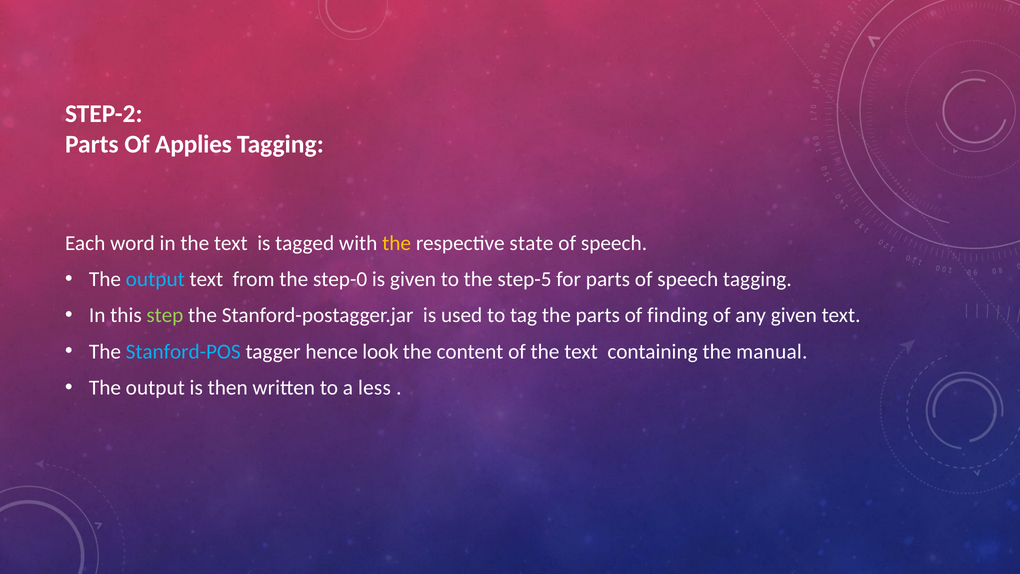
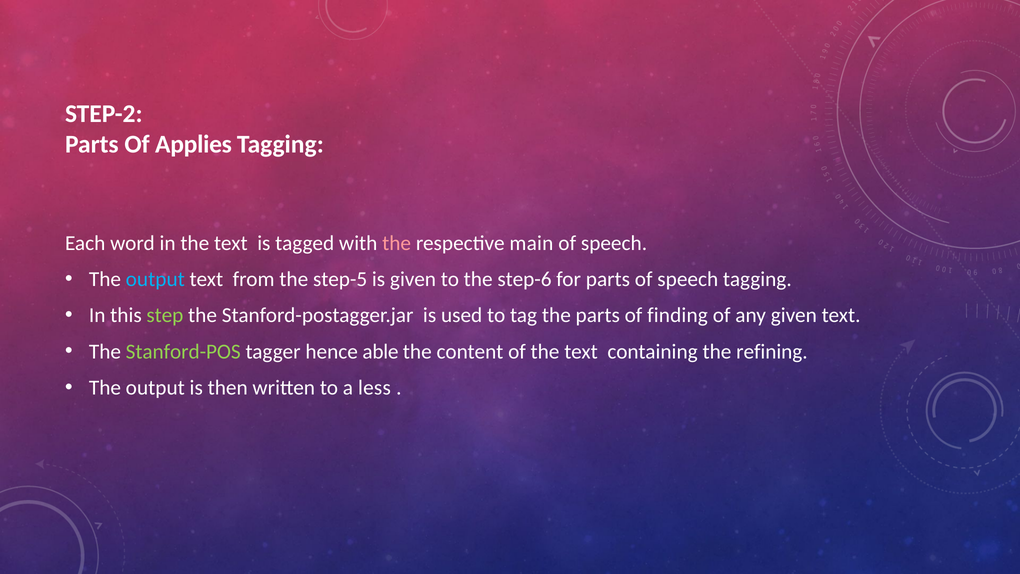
the at (397, 243) colour: yellow -> pink
state: state -> main
step-0: step-0 -> step-5
step-5: step-5 -> step-6
Stanford-POS colour: light blue -> light green
look: look -> able
manual: manual -> refining
